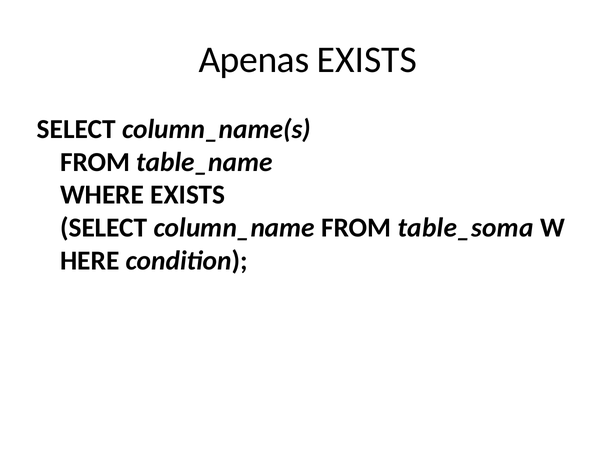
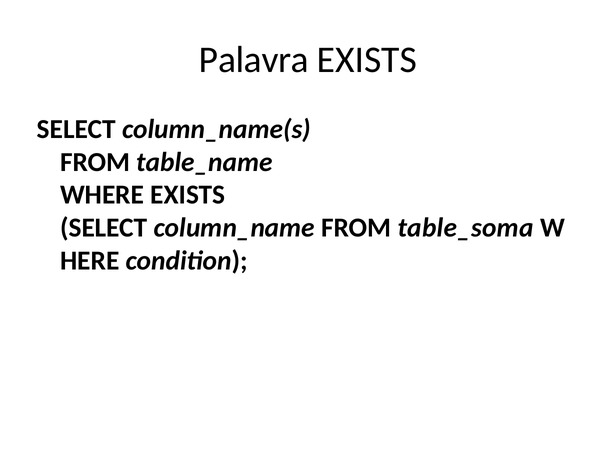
Apenas: Apenas -> Palavra
